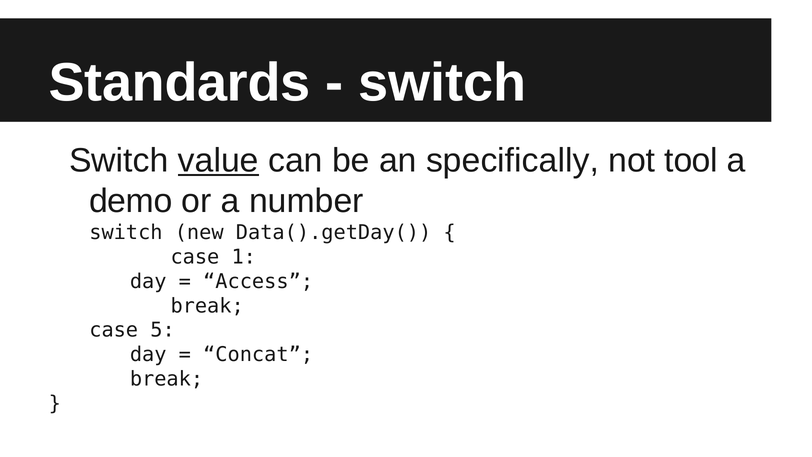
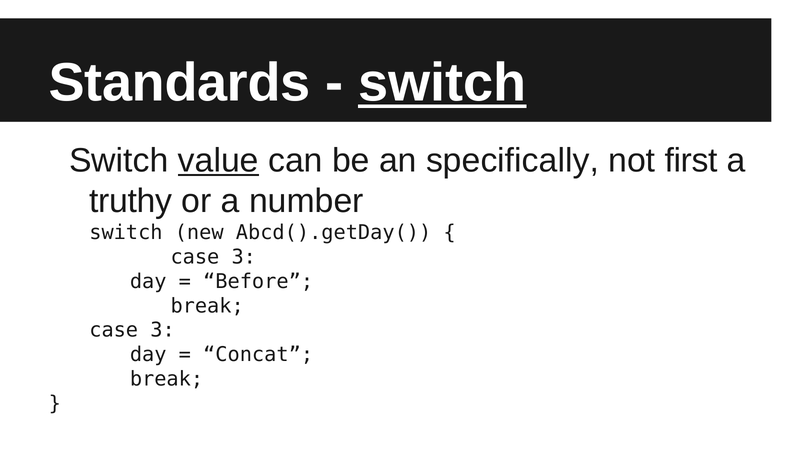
switch at (442, 83) underline: none -> present
tool: tool -> first
demo: demo -> truthy
Data().getDay(: Data().getDay( -> Abcd().getDay(
1 at (244, 257): 1 -> 3
Access: Access -> Before
5 at (163, 330): 5 -> 3
